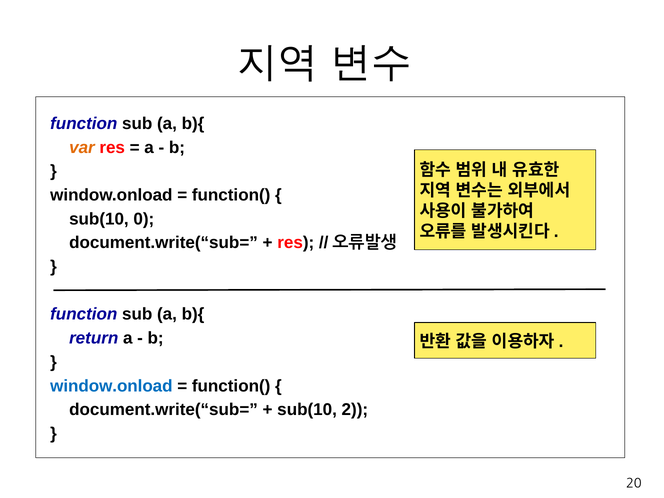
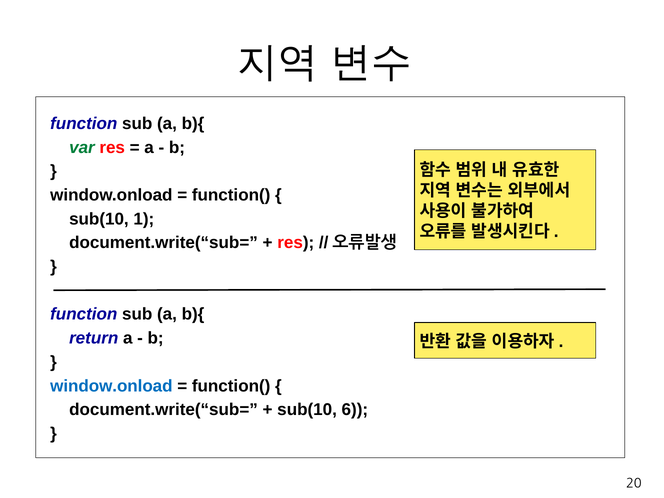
var colour: orange -> green
0: 0 -> 1
2: 2 -> 6
